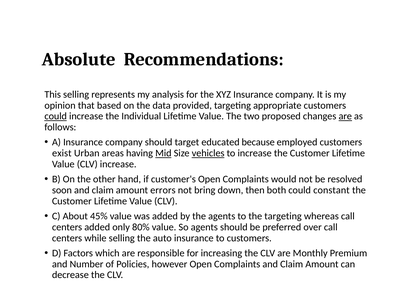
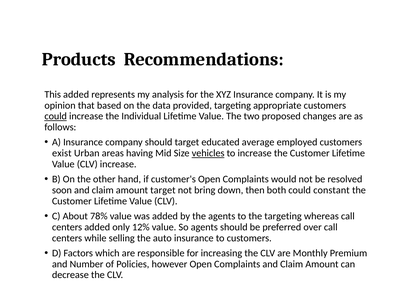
Absolute: Absolute -> Products
This selling: selling -> added
are at (345, 116) underline: present -> none
because: because -> average
Mid underline: present -> none
amount errors: errors -> target
45%: 45% -> 78%
80%: 80% -> 12%
